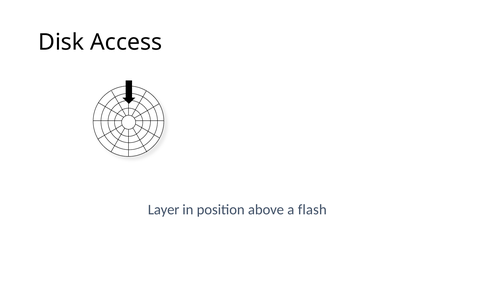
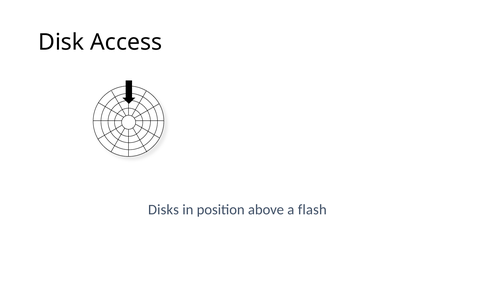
Layer: Layer -> Disks
